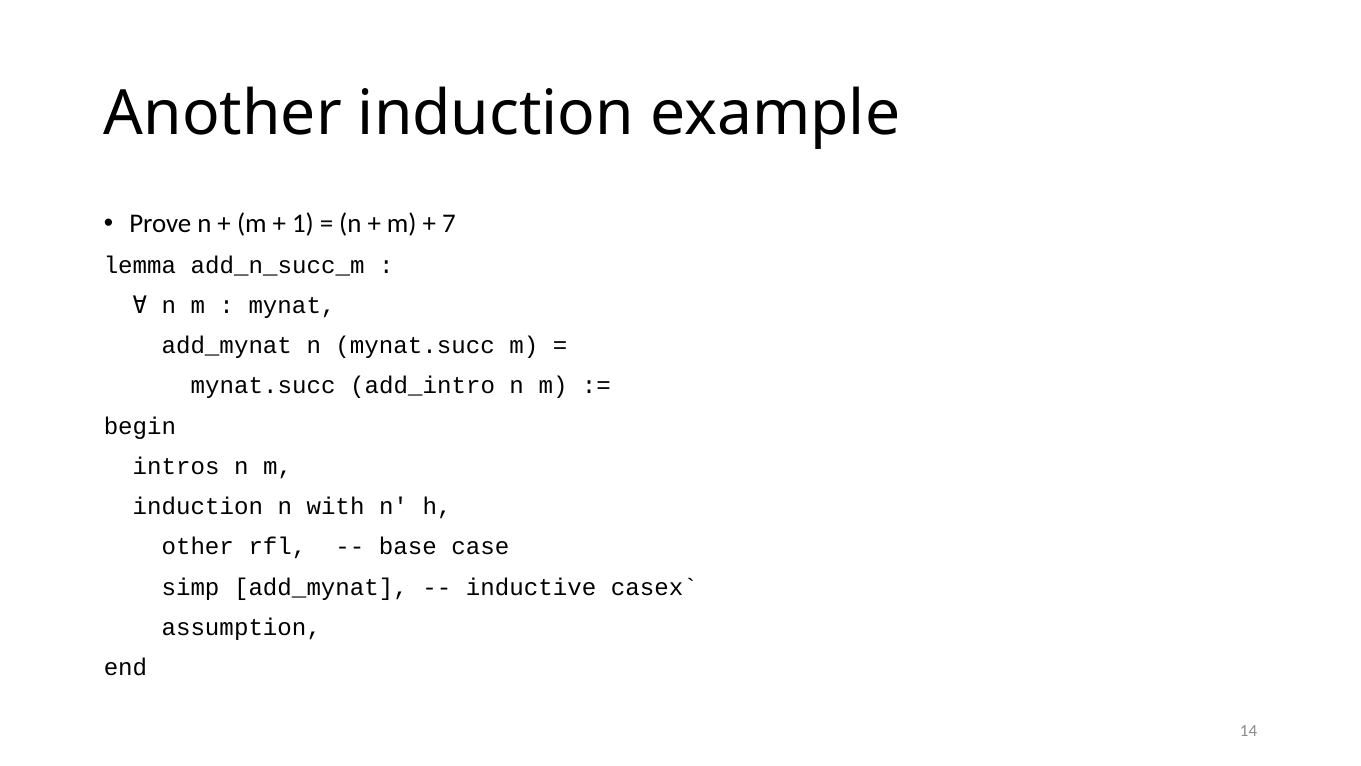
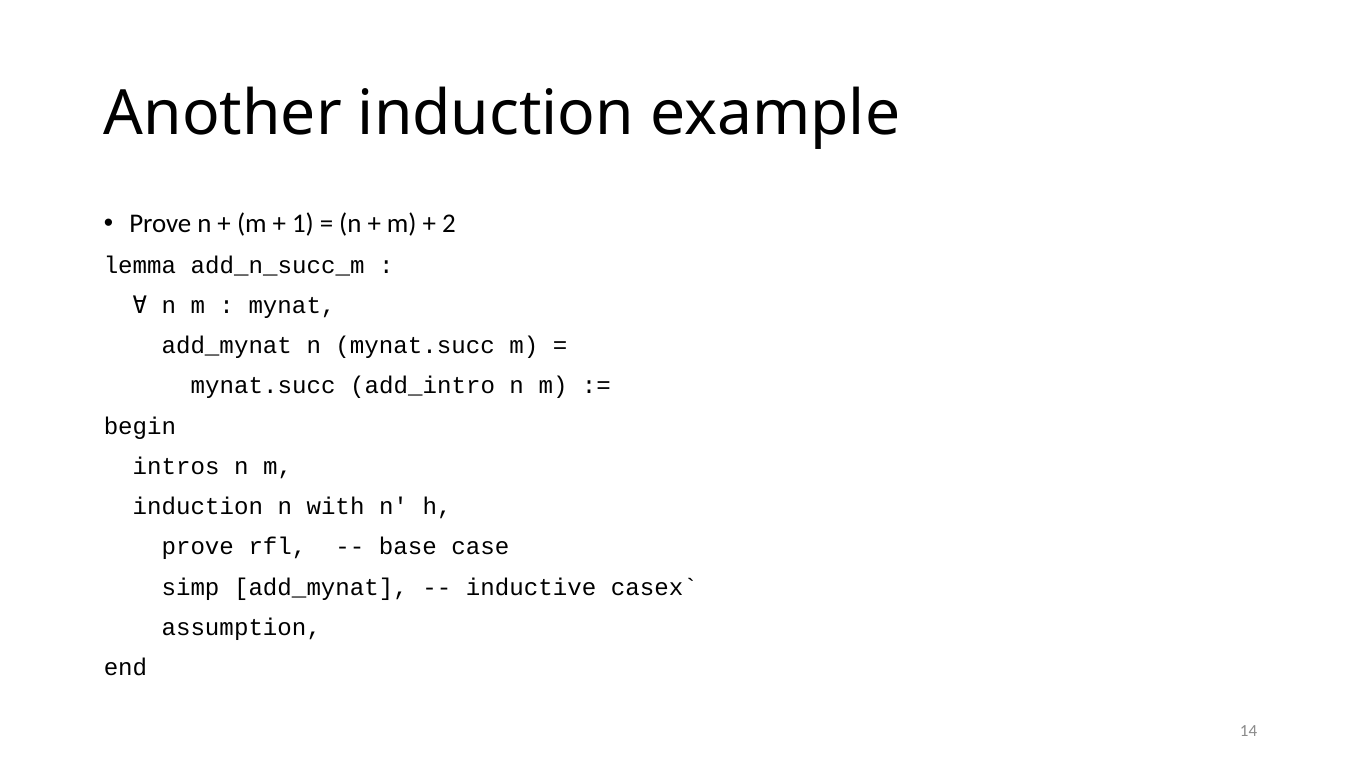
7: 7 -> 2
other at (198, 547): other -> prove
